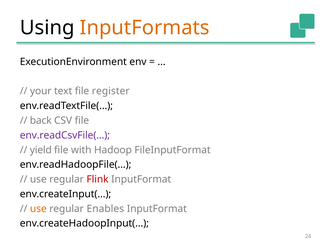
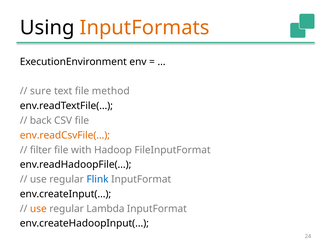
your: your -> sure
register: register -> method
env.readCsvFile(… colour: purple -> orange
yield: yield -> filter
Flink colour: red -> blue
Enables: Enables -> Lambda
